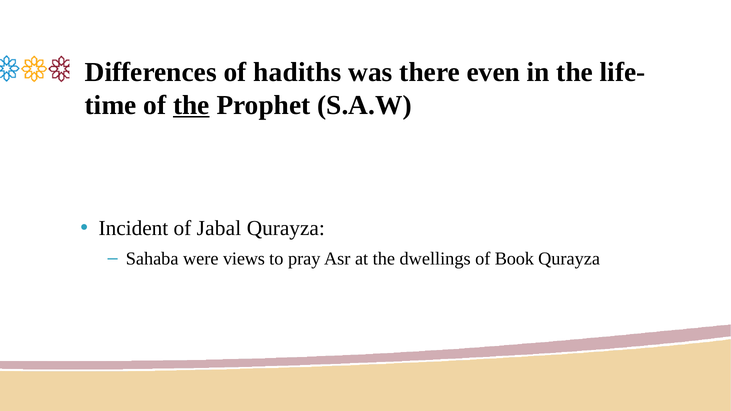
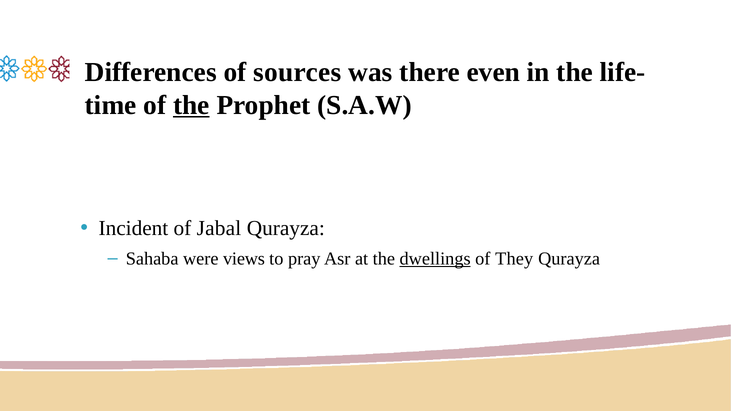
hadiths: hadiths -> sources
dwellings underline: none -> present
Book: Book -> They
